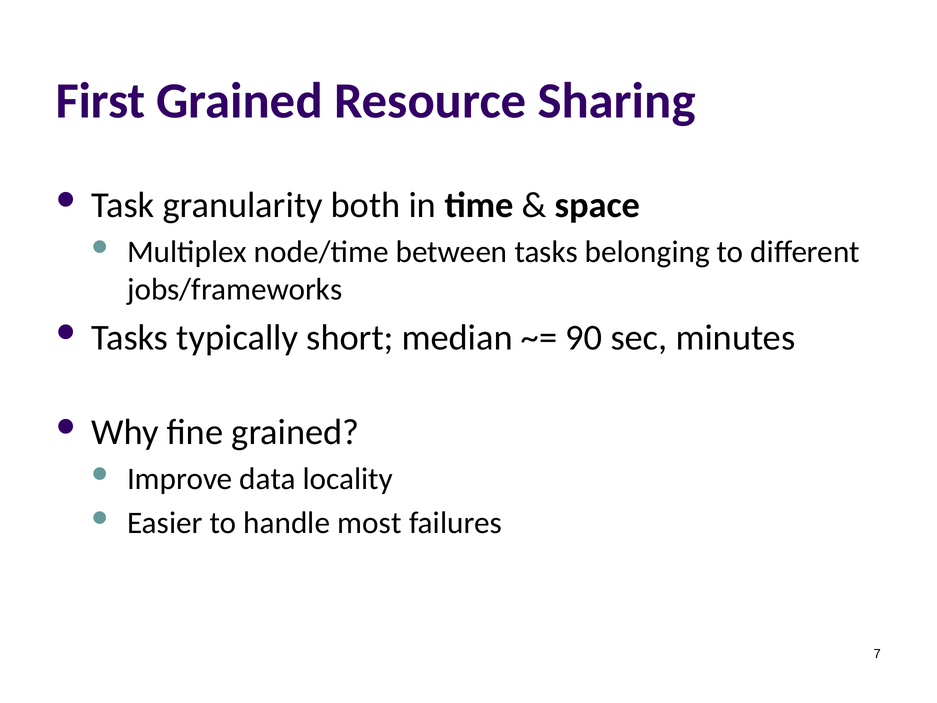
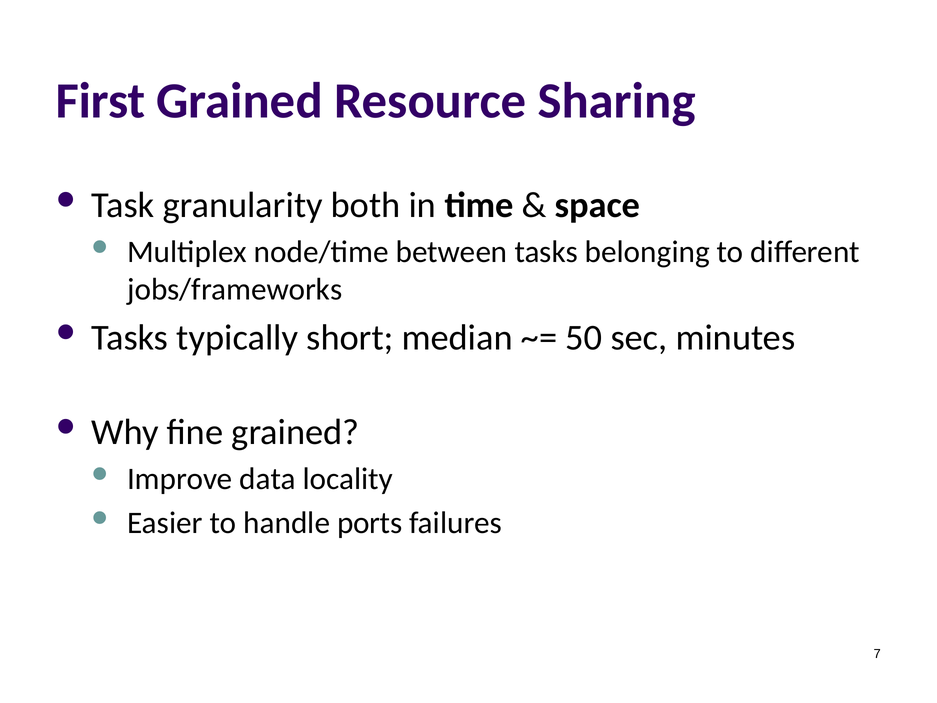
90: 90 -> 50
most: most -> ports
